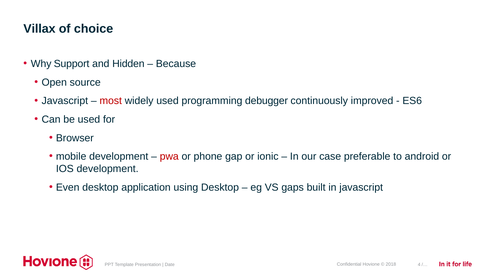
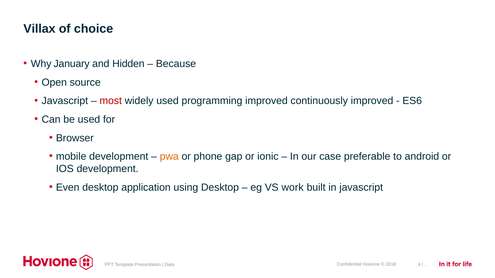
Support: Support -> January
programming debugger: debugger -> improved
pwa colour: red -> orange
gaps: gaps -> work
